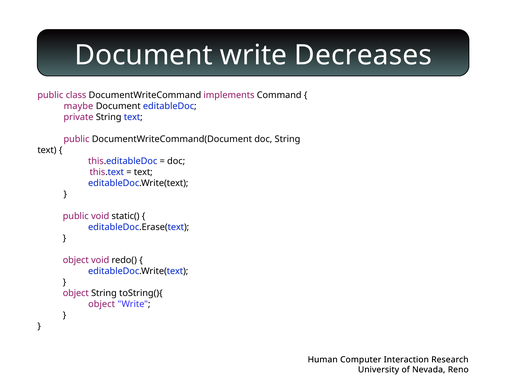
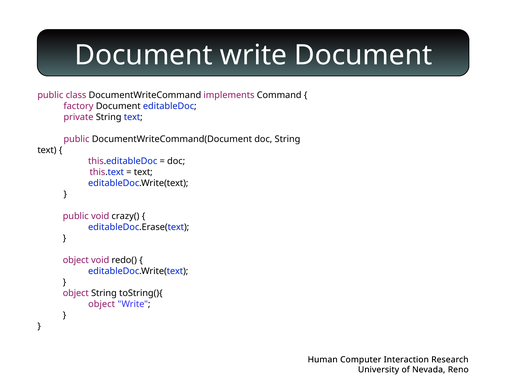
write Decreases: Decreases -> Document
maybe: maybe -> factory
static(: static( -> crazy(
